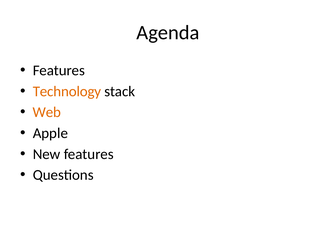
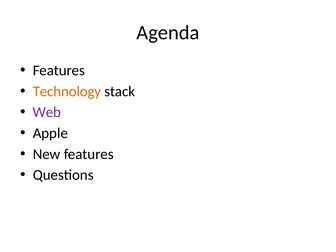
Web colour: orange -> purple
